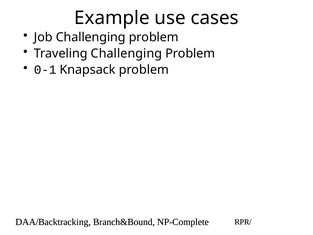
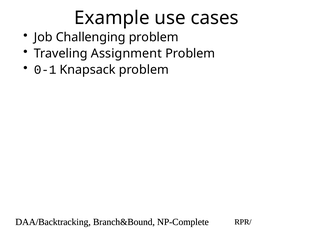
Traveling Challenging: Challenging -> Assignment
